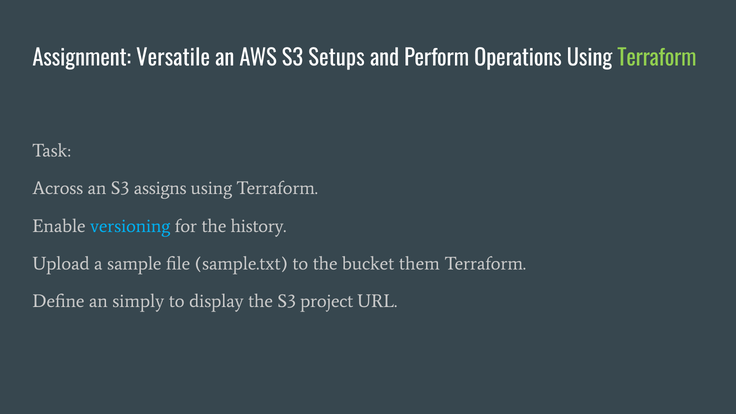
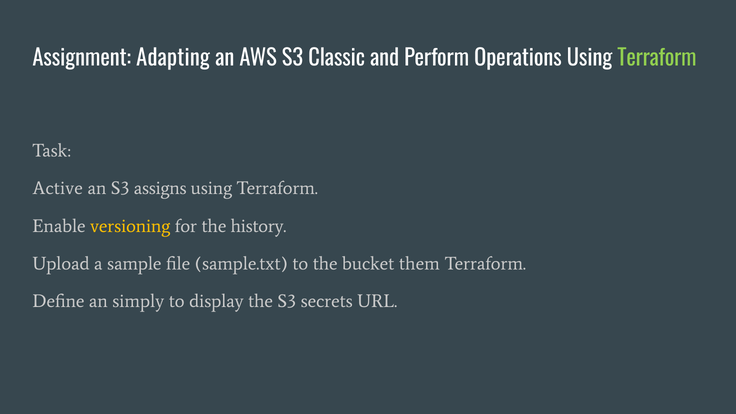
Versatile: Versatile -> Adapting
Setups: Setups -> Classic
Across: Across -> Active
versioning colour: light blue -> yellow
project: project -> secrets
